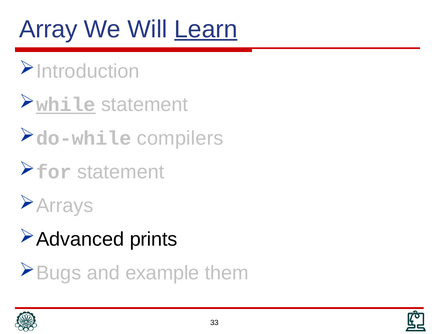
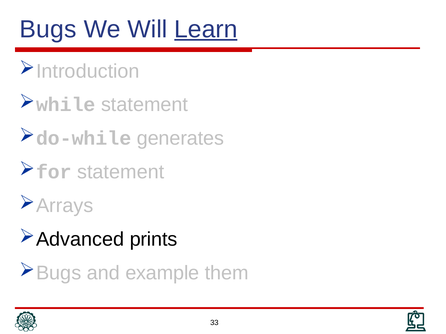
Array: Array -> Bugs
while underline: present -> none
compilers: compilers -> generates
